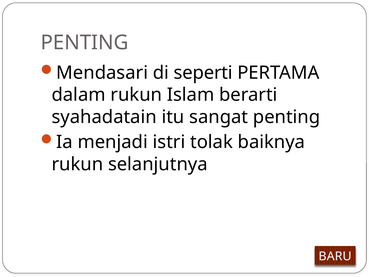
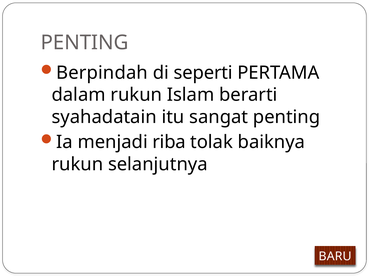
Mendasari: Mendasari -> Berpindah
istri: istri -> riba
